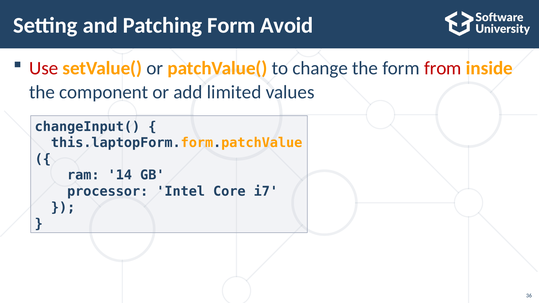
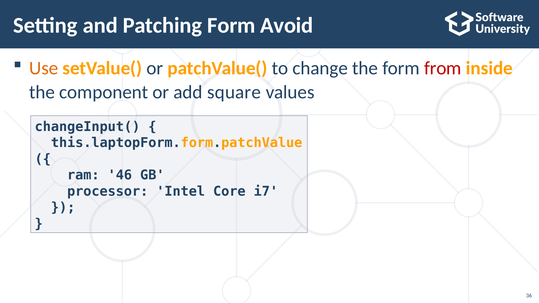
Use colour: red -> orange
limited: limited -> square
14: 14 -> 46
